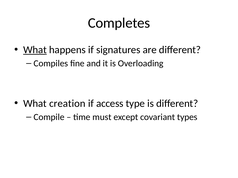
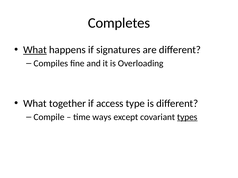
creation: creation -> together
must: must -> ways
types underline: none -> present
